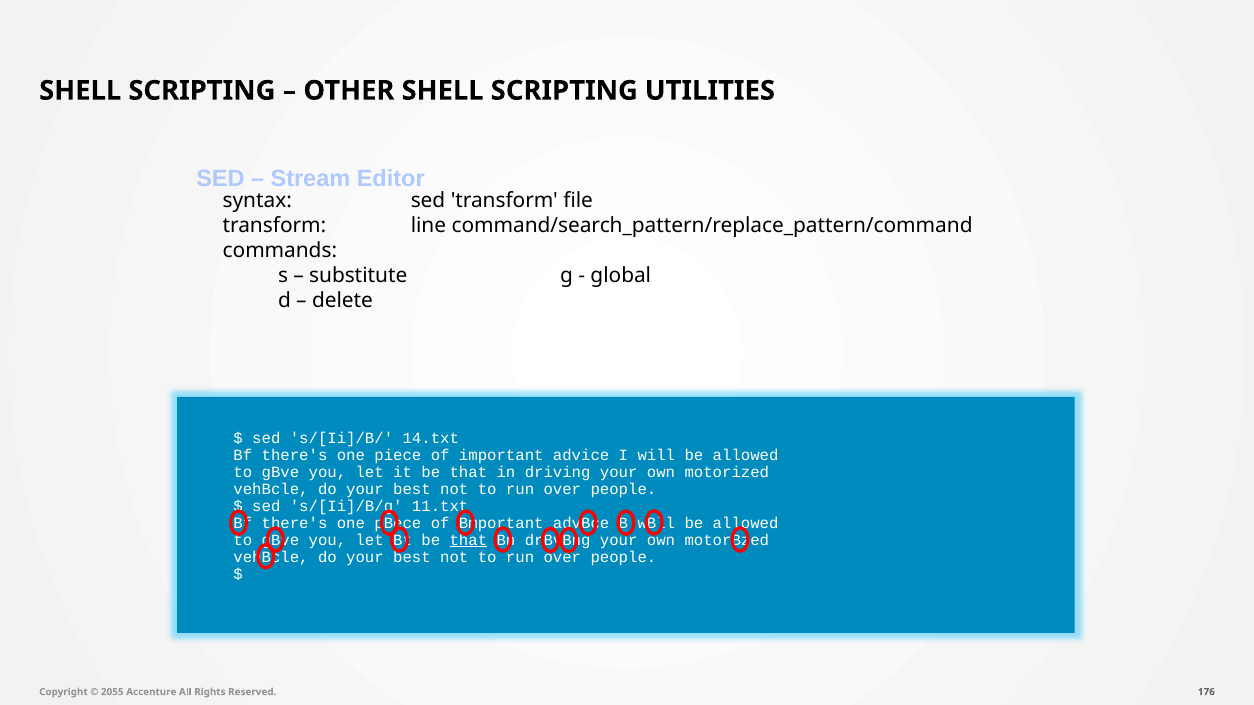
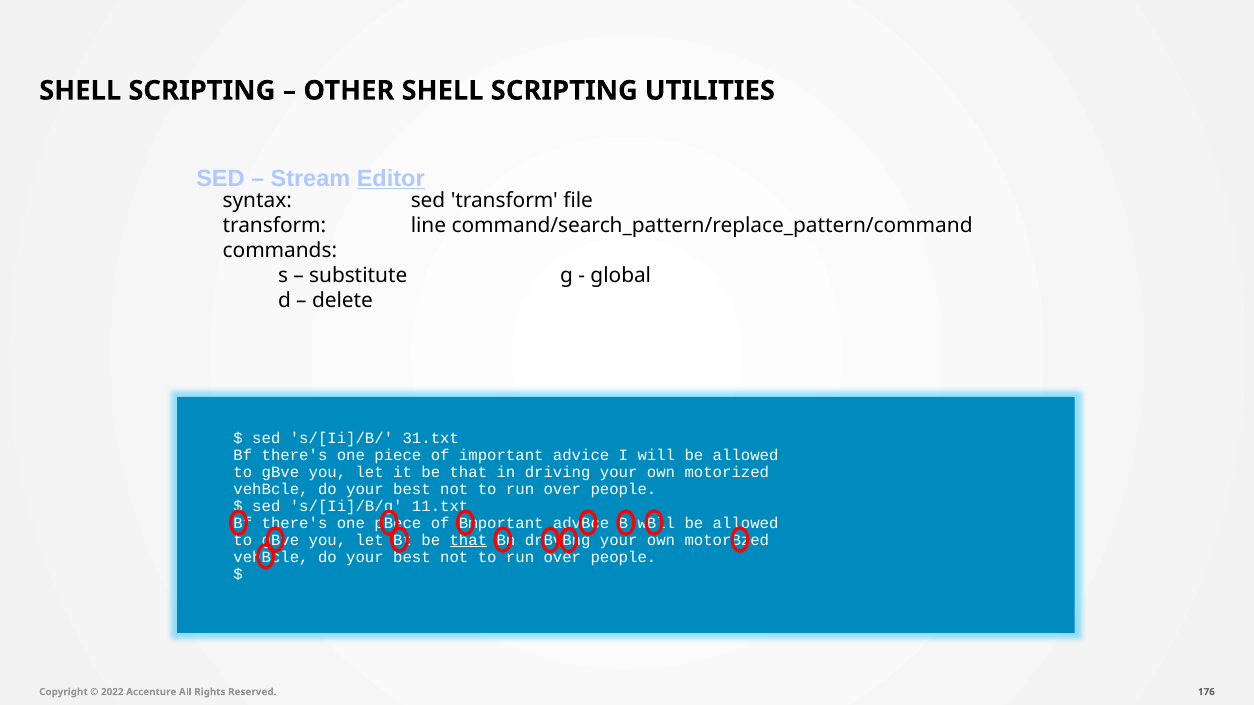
Editor underline: none -> present
14.txt: 14.txt -> 31.txt
2055: 2055 -> 2022
